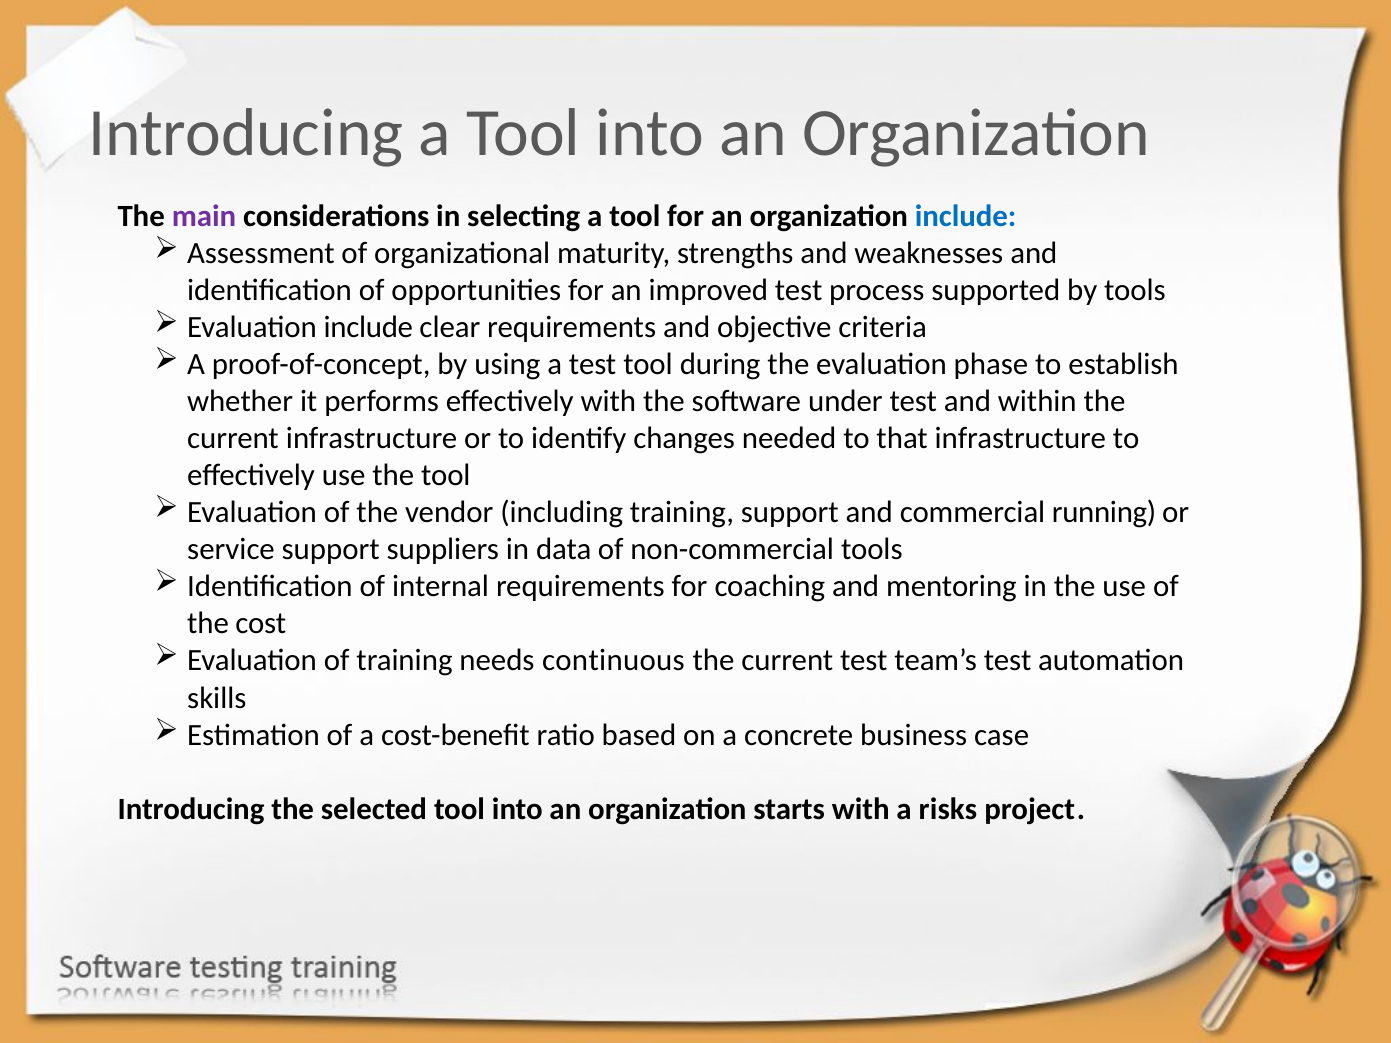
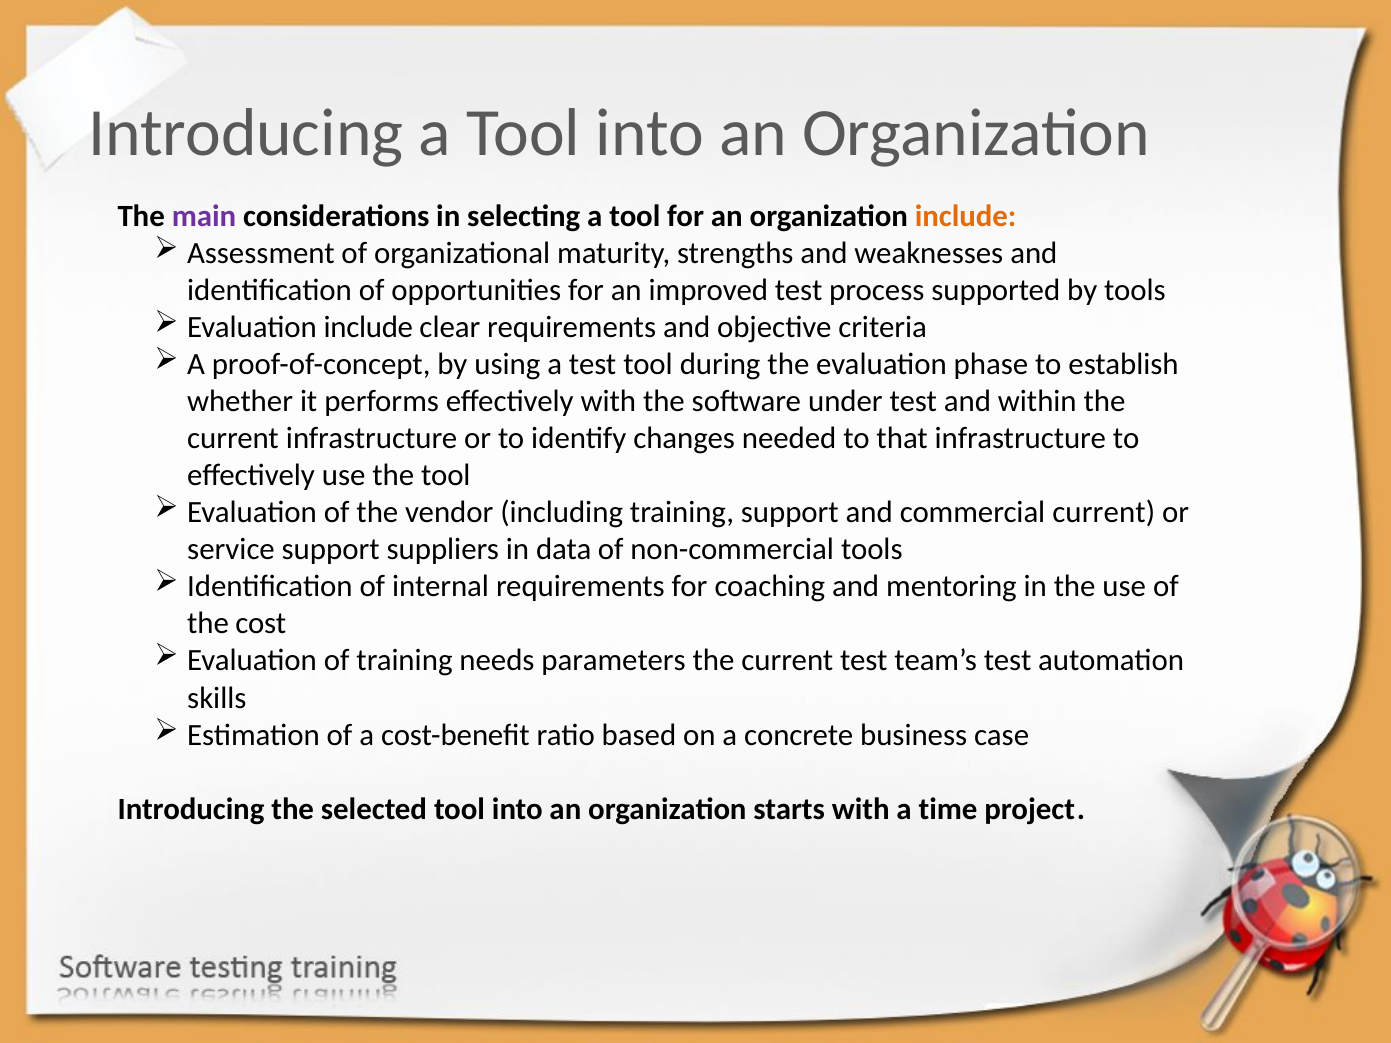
include at (966, 216) colour: blue -> orange
commercial running: running -> current
continuous: continuous -> parameters
risks: risks -> time
